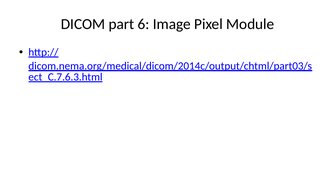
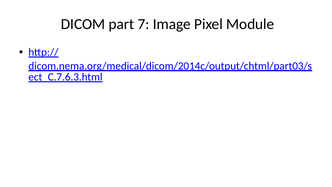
6: 6 -> 7
